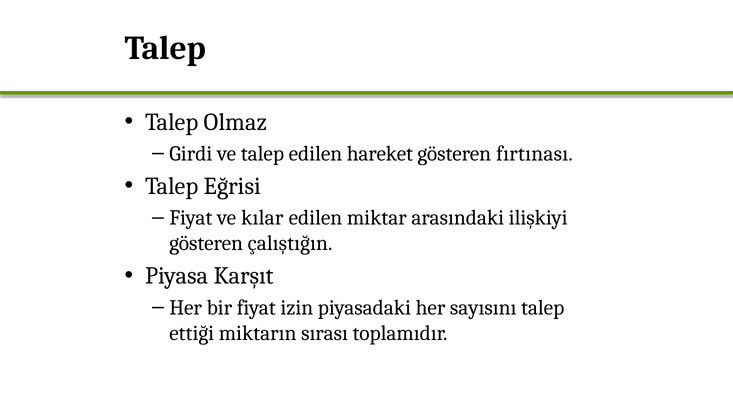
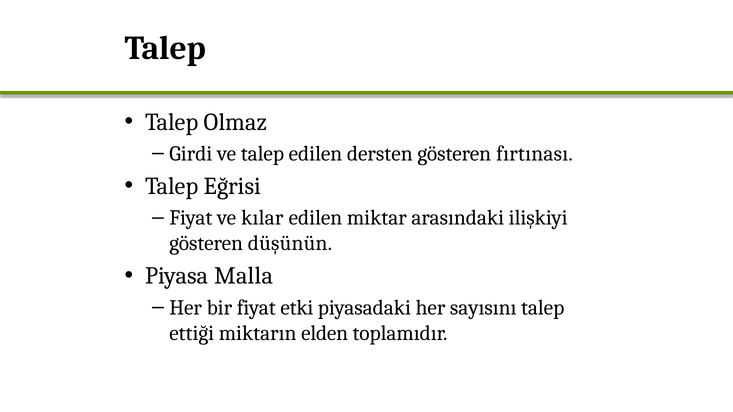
hareket: hareket -> dersten
çalıştığın: çalıştığın -> düşünün
Karşıt: Karşıt -> Malla
izin: izin -> etki
sırası: sırası -> elden
